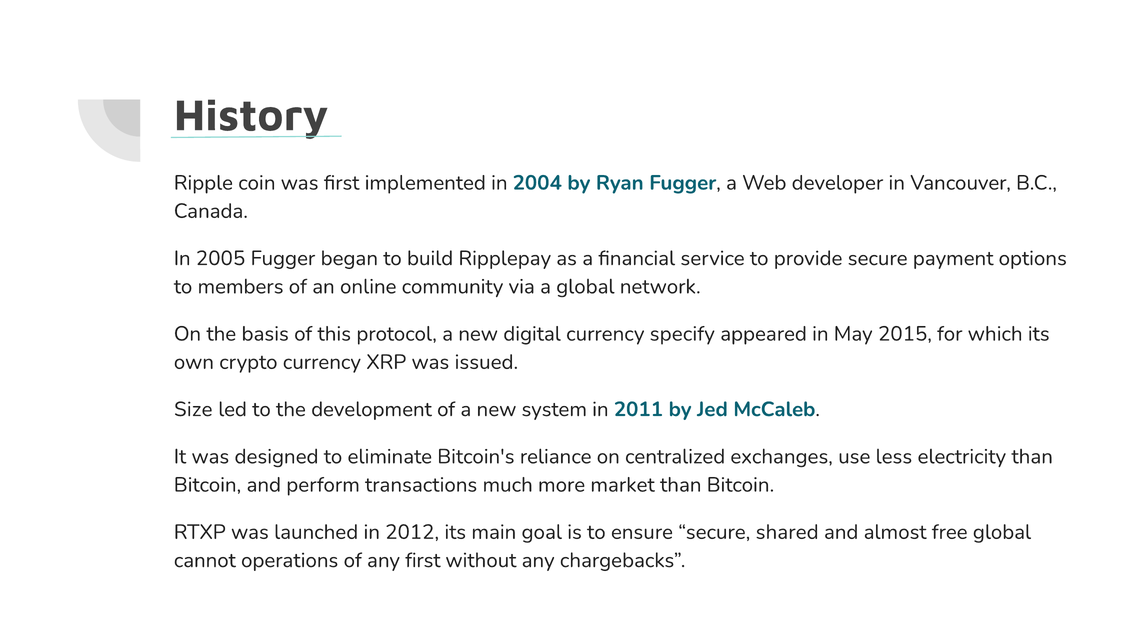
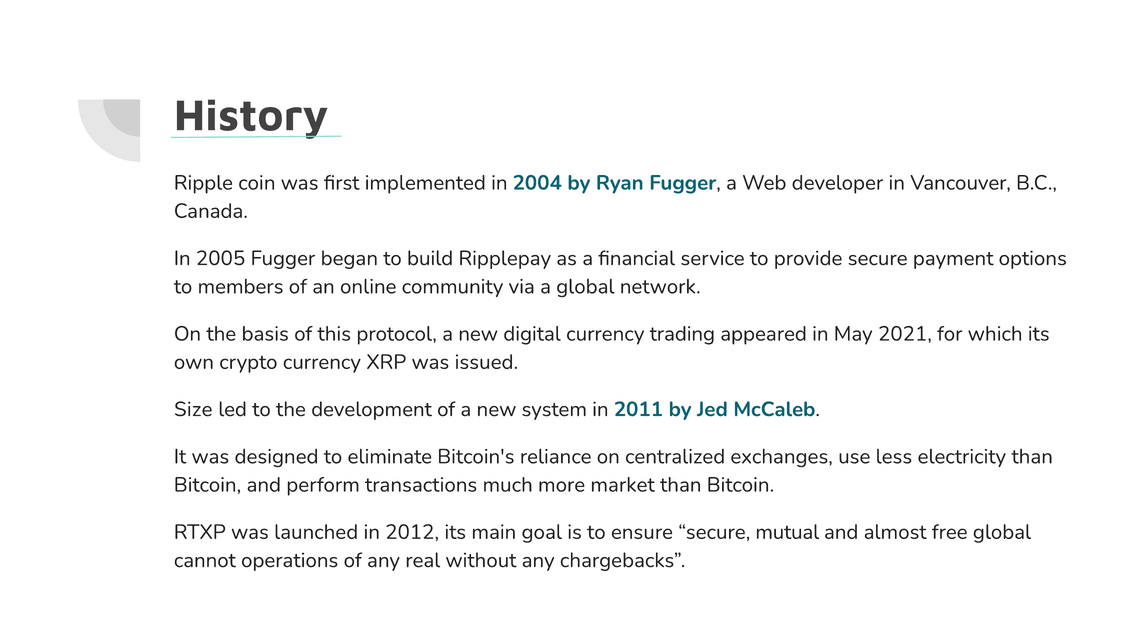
specify: specify -> trading
2015: 2015 -> 2021
shared: shared -> mutual
any first: first -> real
